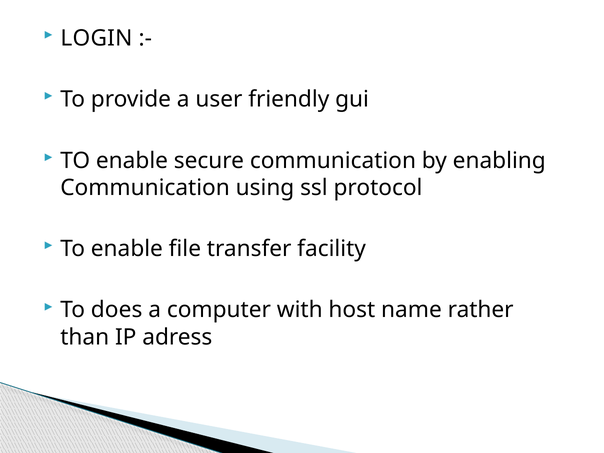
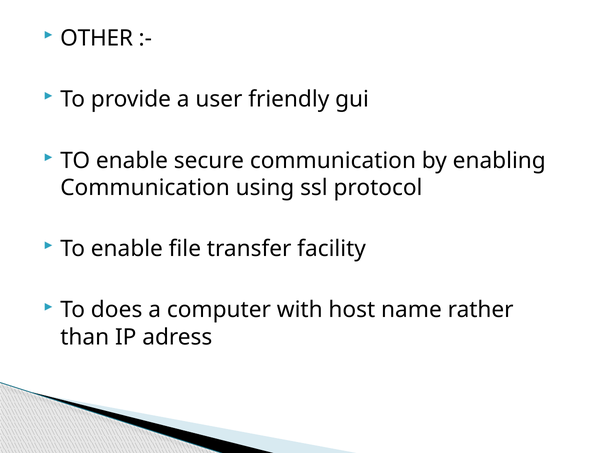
LOGIN: LOGIN -> OTHER
